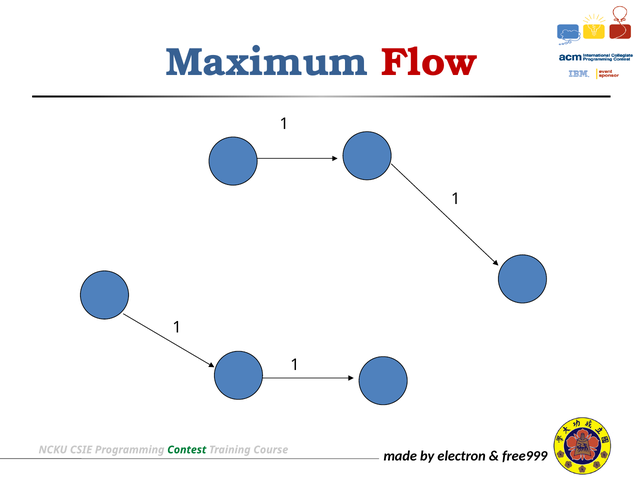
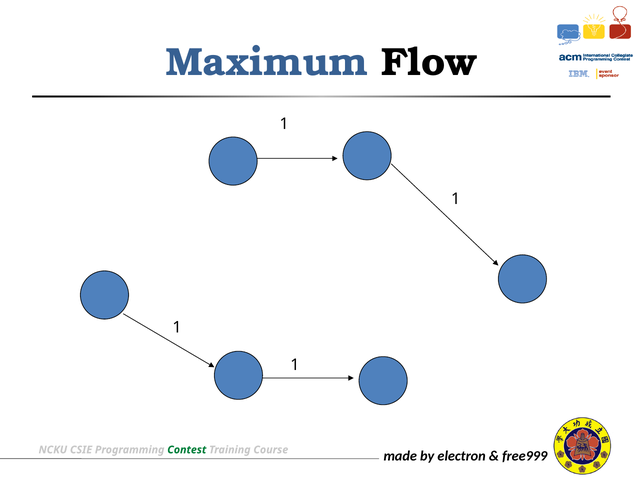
Flow colour: red -> black
